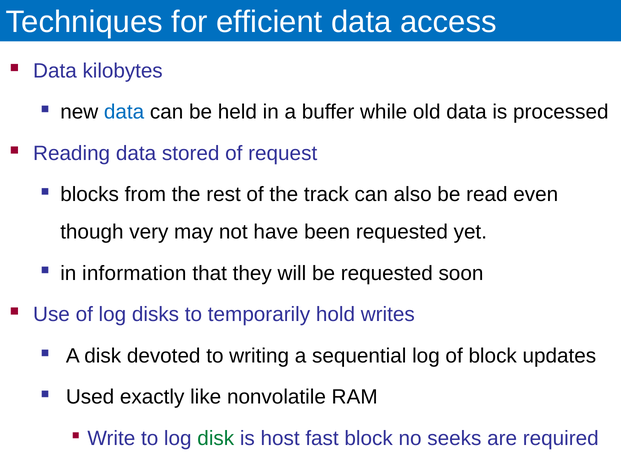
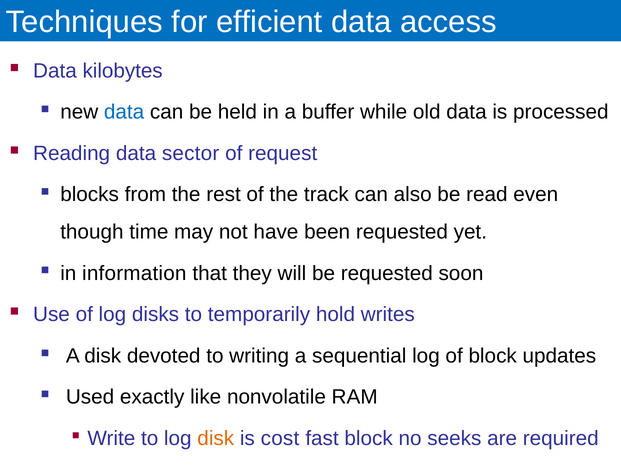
stored: stored -> sector
very: very -> time
disk at (216, 439) colour: green -> orange
host: host -> cost
